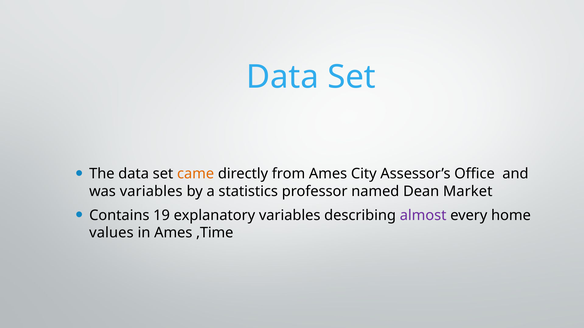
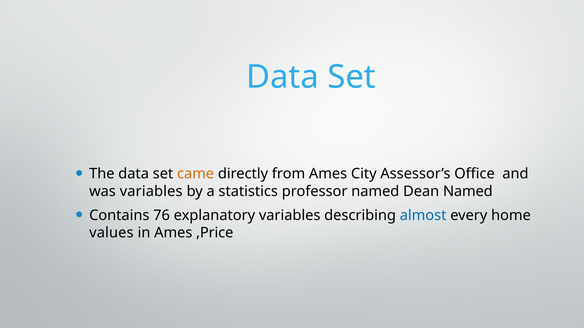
Dean Market: Market -> Named
19: 19 -> 76
almost colour: purple -> blue
,Time: ,Time -> ,Price
